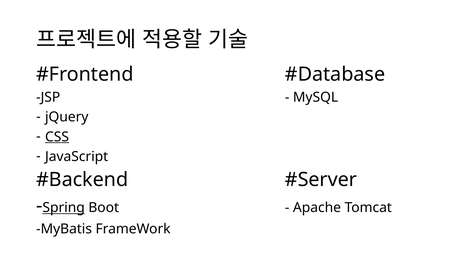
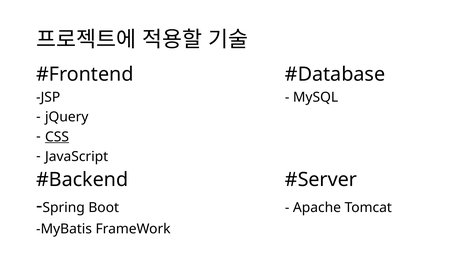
Spring underline: present -> none
